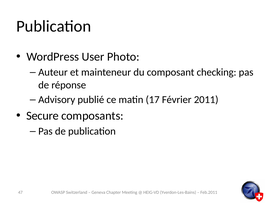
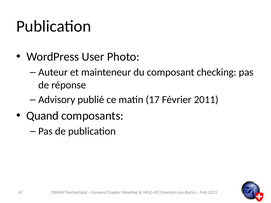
Secure: Secure -> Quand
